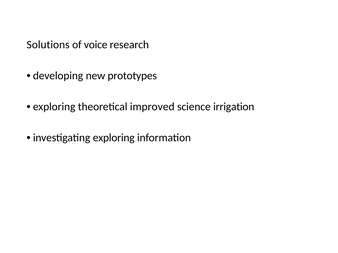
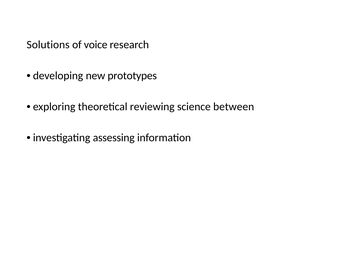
improved: improved -> reviewing
irrigation: irrigation -> between
investigating exploring: exploring -> assessing
